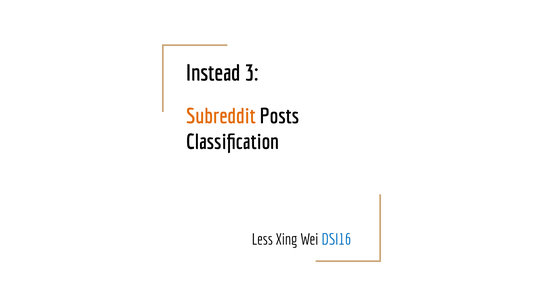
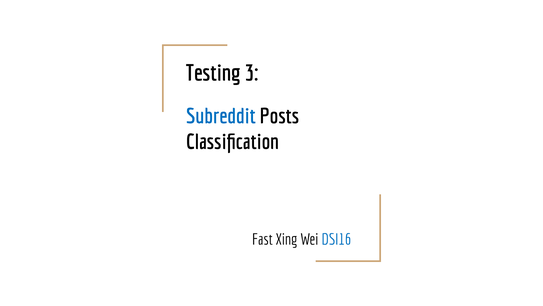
Instead: Instead -> Testing
Subreddit colour: orange -> blue
Less: Less -> Fast
